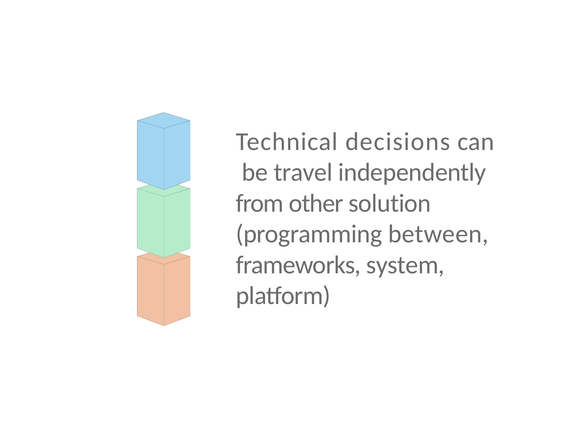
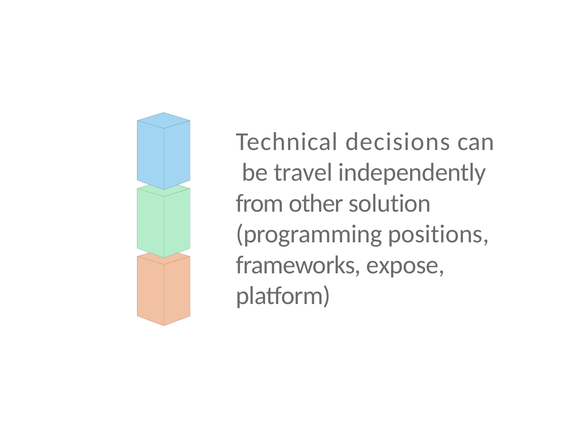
between: between -> positions
system: system -> expose
